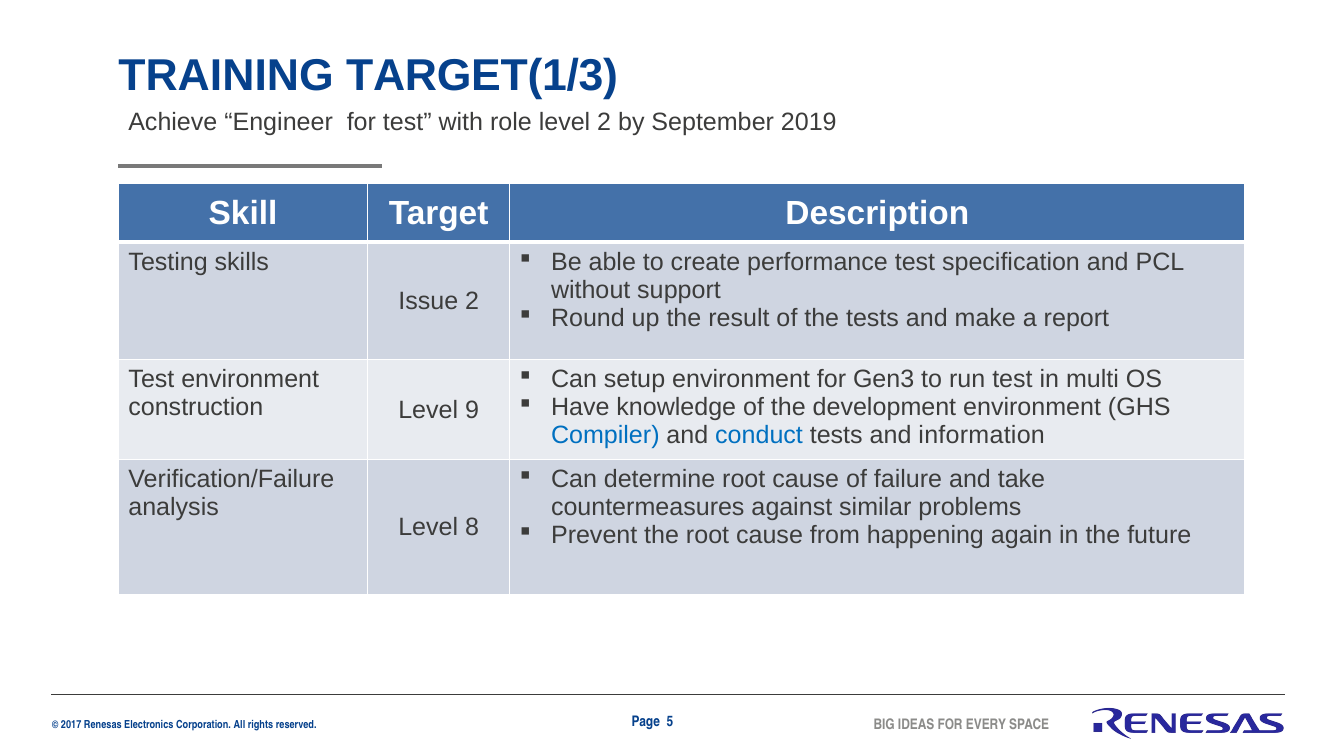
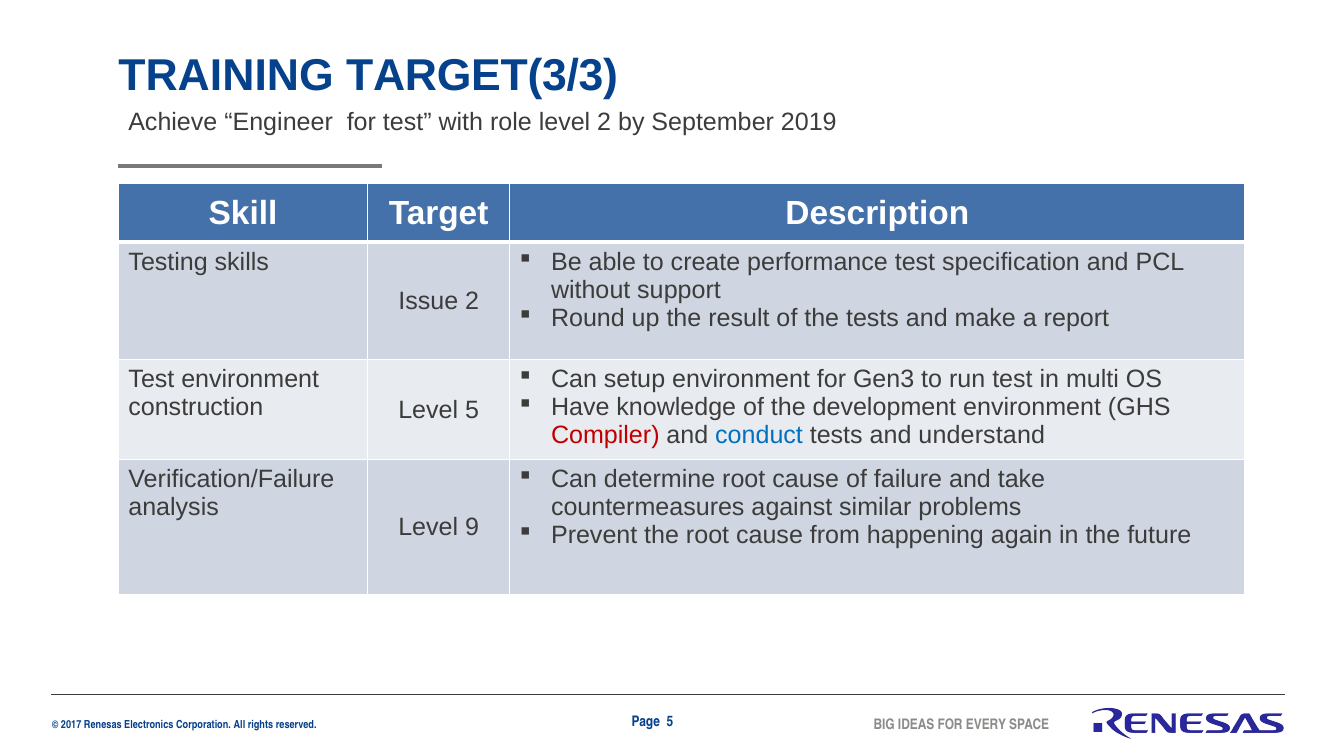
TARGET(1/3: TARGET(1/3 -> TARGET(3/3
Level 9: 9 -> 5
Compiler colour: blue -> red
information: information -> understand
8: 8 -> 9
